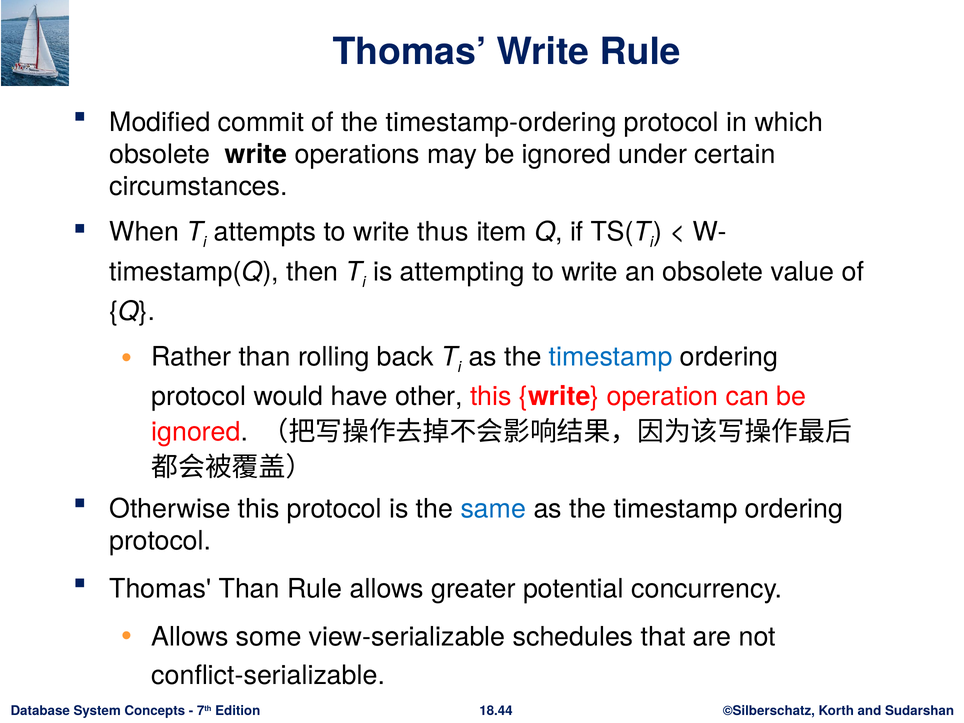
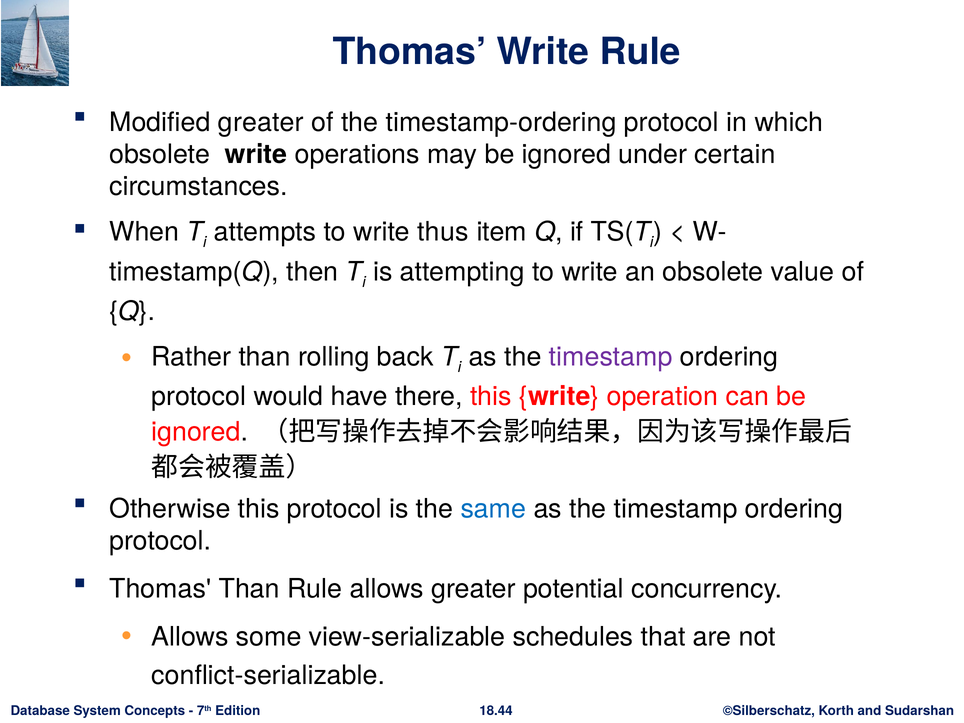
Modified commit: commit -> greater
timestamp at (611, 357) colour: blue -> purple
other: other -> there
